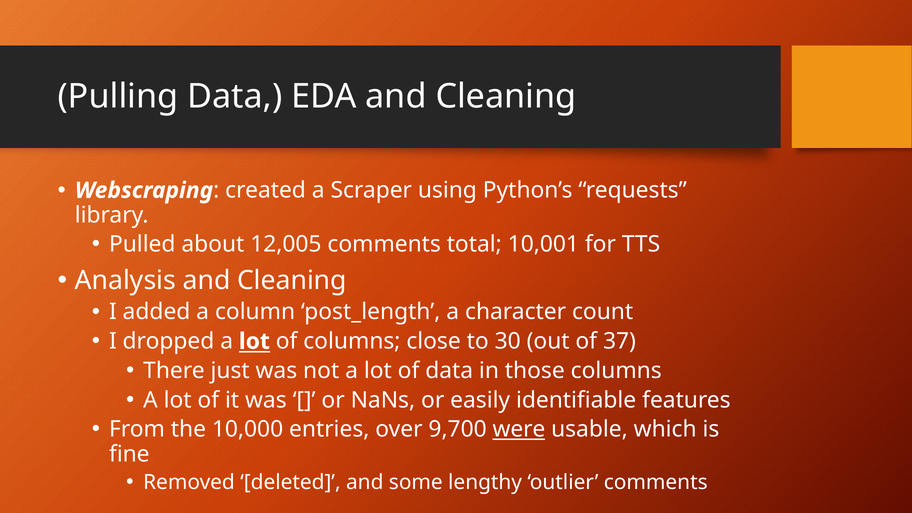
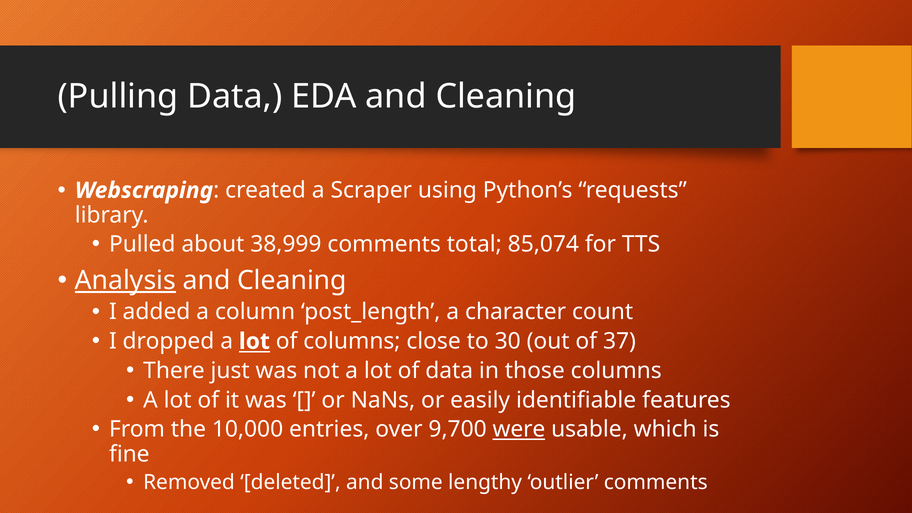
12,005: 12,005 -> 38,999
10,001: 10,001 -> 85,074
Analysis underline: none -> present
